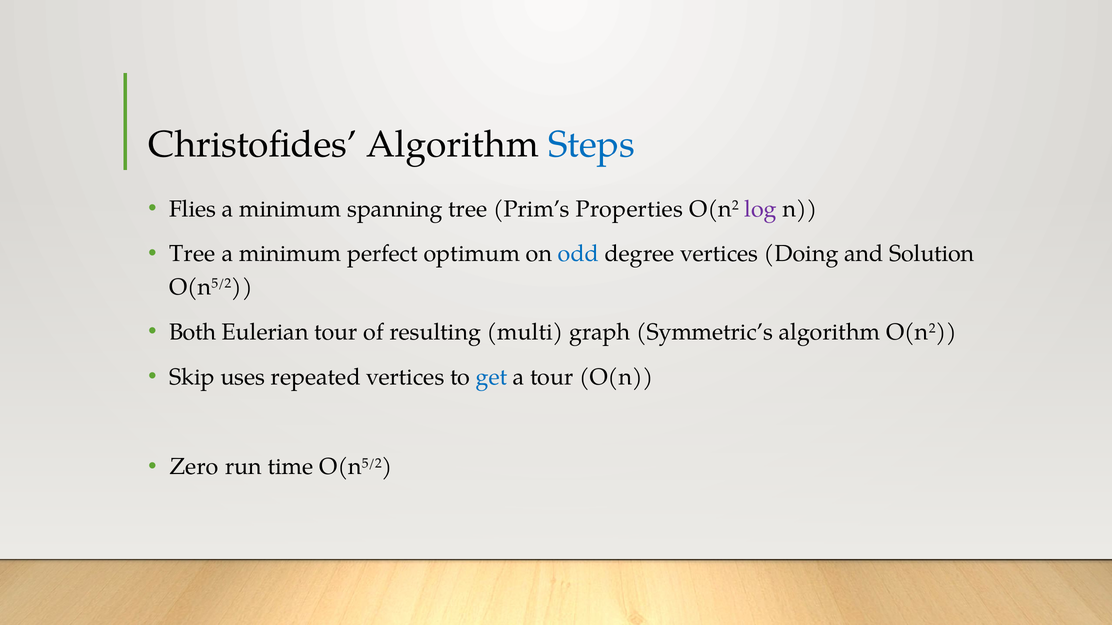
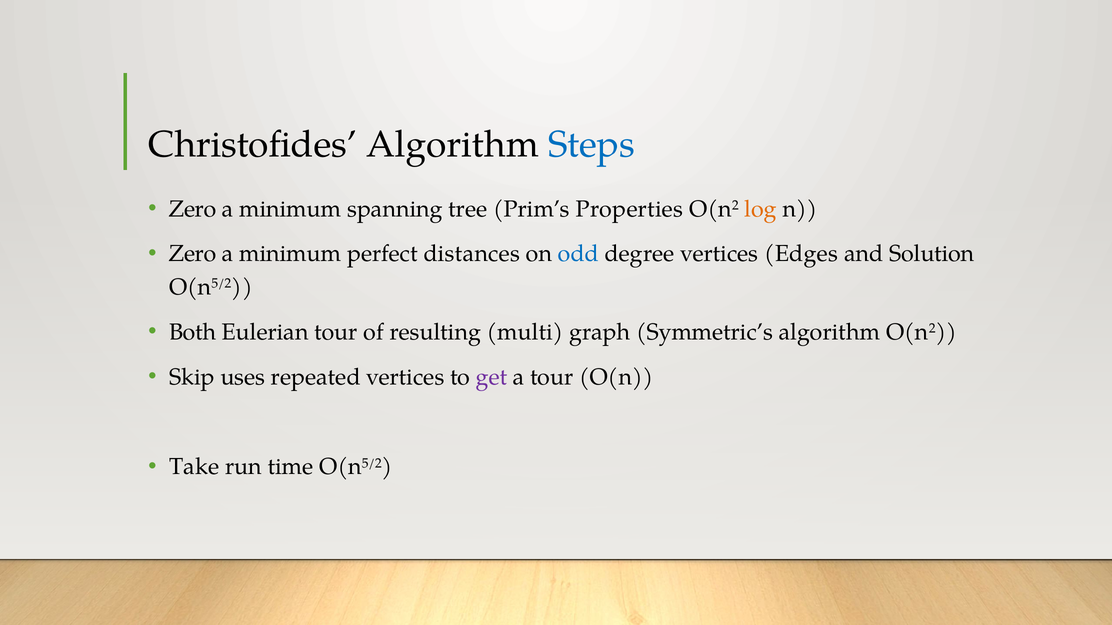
Flies at (193, 209): Flies -> Zero
log colour: purple -> orange
Tree at (192, 254): Tree -> Zero
optimum: optimum -> distances
Doing: Doing -> Edges
get colour: blue -> purple
Zero: Zero -> Take
